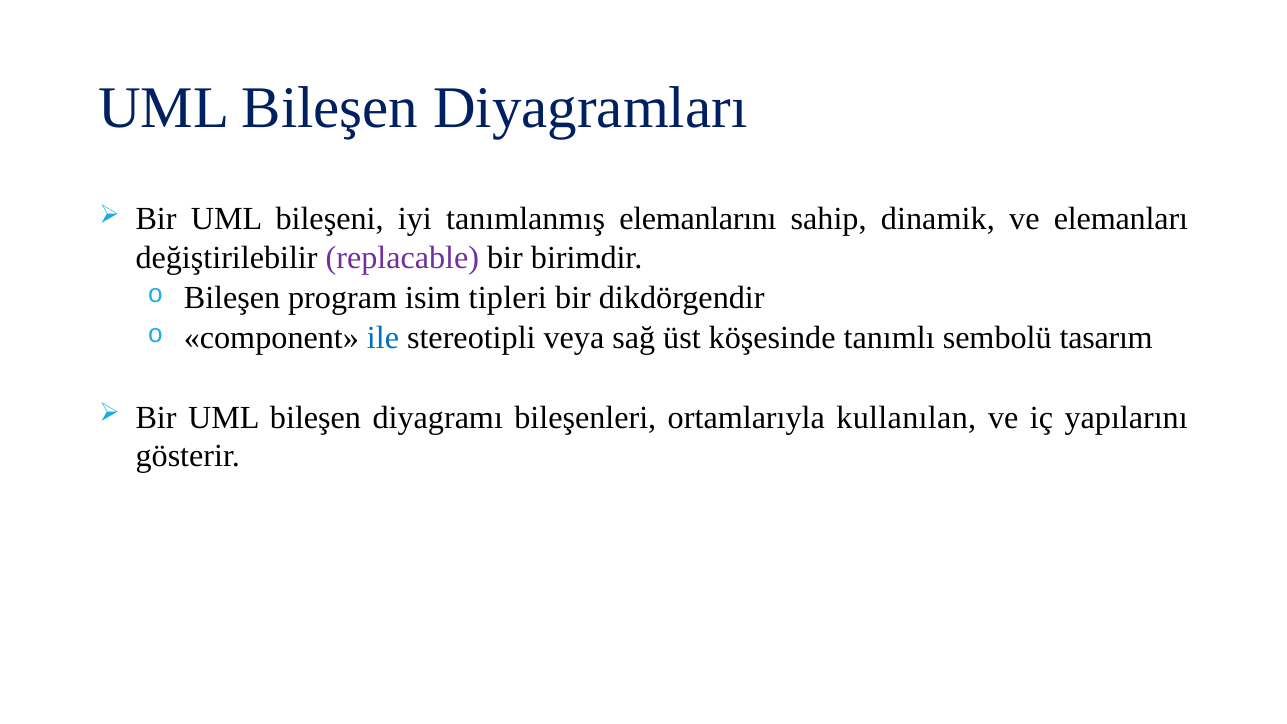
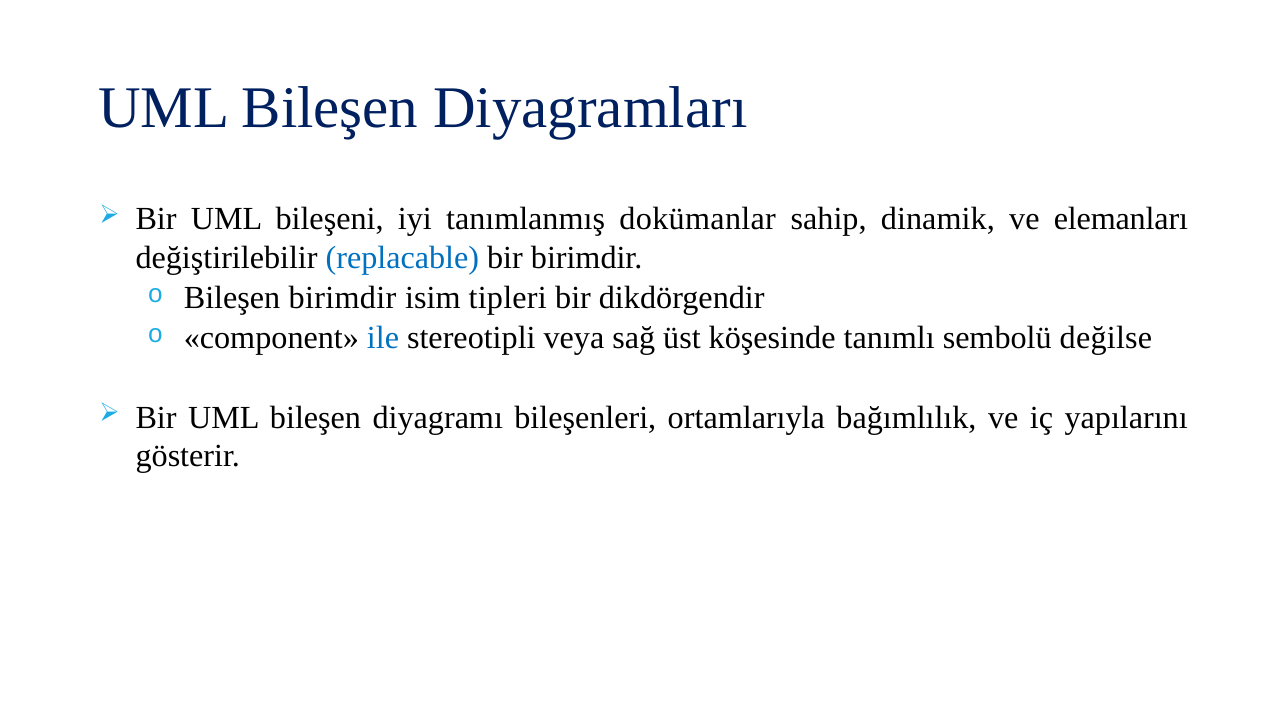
elemanlarını: elemanlarını -> dokümanlar
replacable colour: purple -> blue
Bileşen program: program -> birimdir
tasarım: tasarım -> değilse
kullanılan: kullanılan -> bağımlılık
